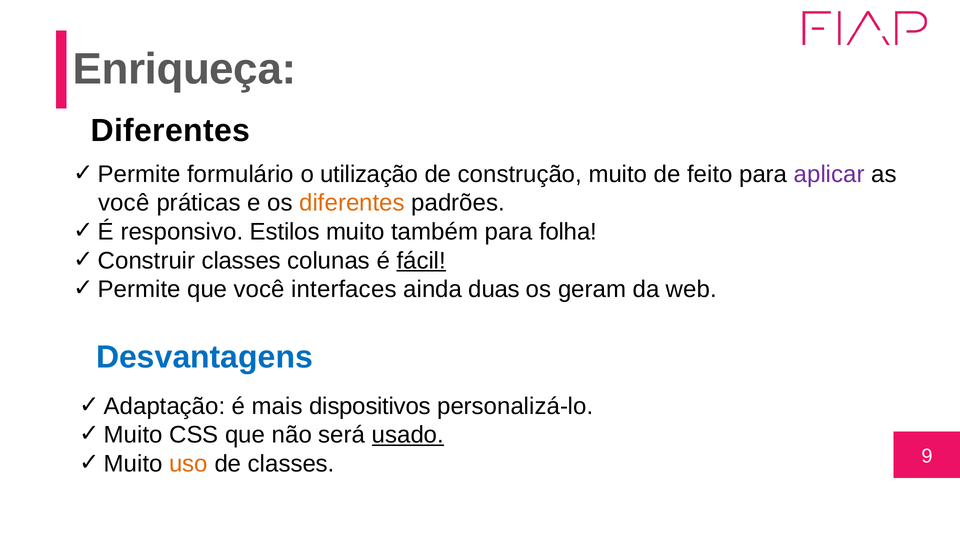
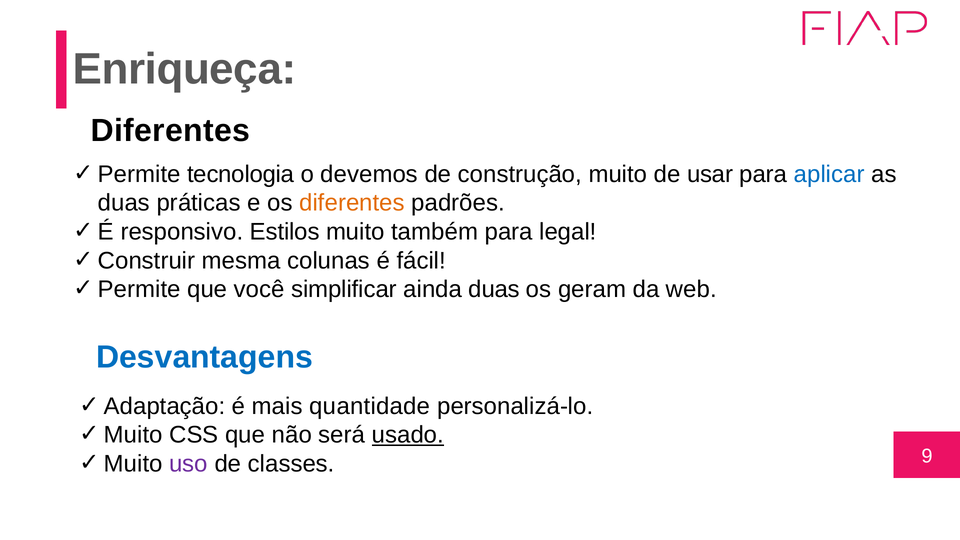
formulário: formulário -> tecnologia
utilização: utilização -> devemos
feito: feito -> usar
aplicar colour: purple -> blue
você at (124, 203): você -> duas
folha: folha -> legal
classes at (241, 261): classes -> mesma
fácil underline: present -> none
interfaces: interfaces -> simplificar
dispositivos: dispositivos -> quantidade
uso colour: orange -> purple
